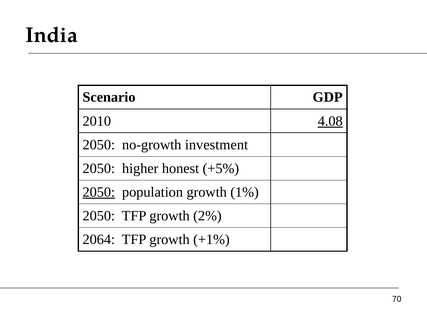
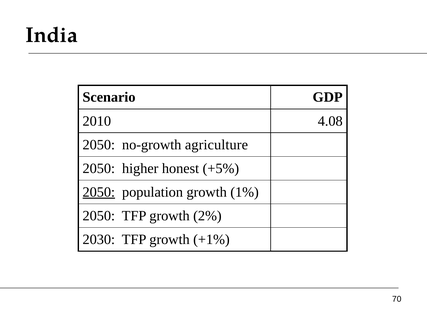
4.08 underline: present -> none
investment: investment -> agriculture
2064: 2064 -> 2030
